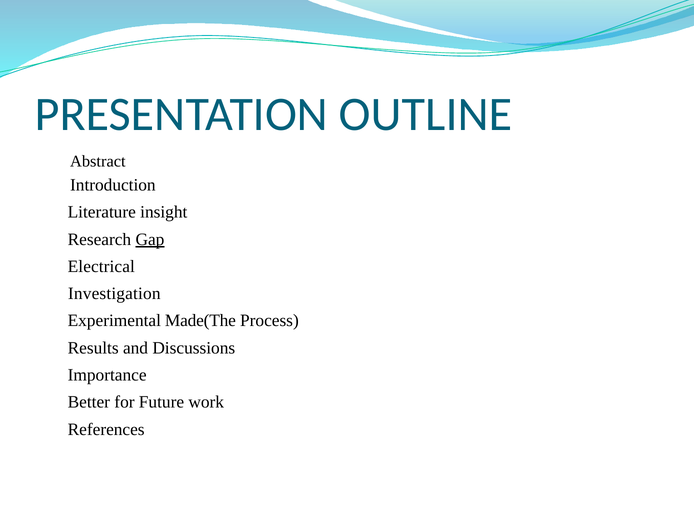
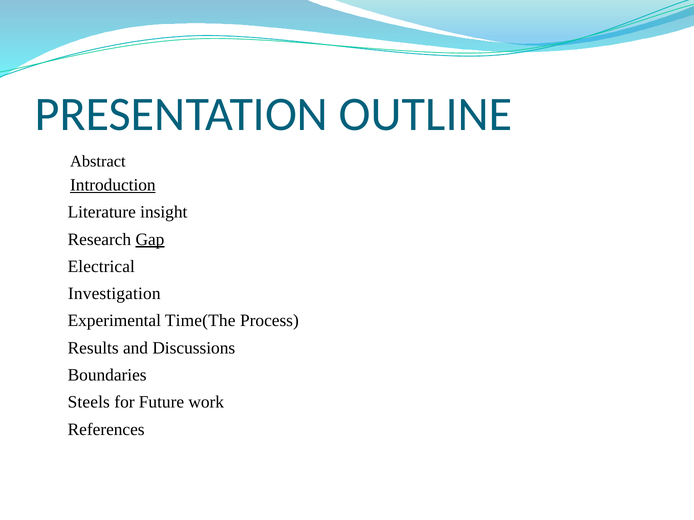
Introduction underline: none -> present
Made(The: Made(The -> Time(The
Importance: Importance -> Boundaries
Better: Better -> Steels
